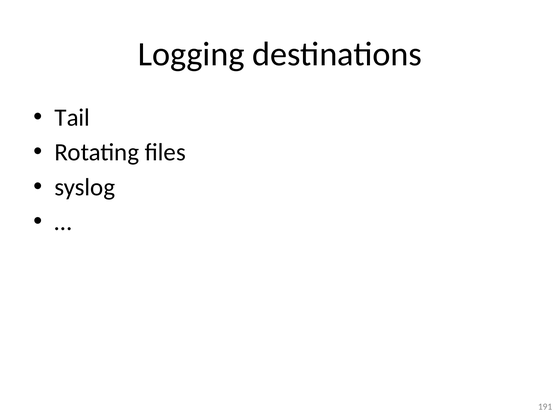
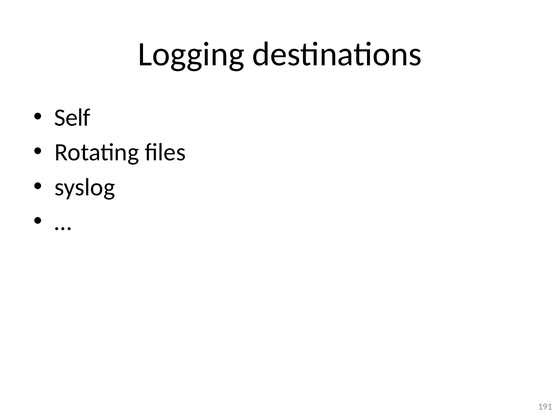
Tail: Tail -> Self
